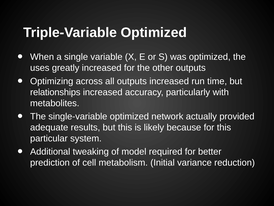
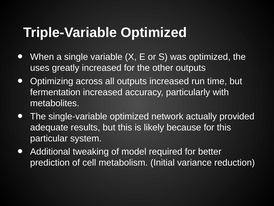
relationships: relationships -> fermentation
